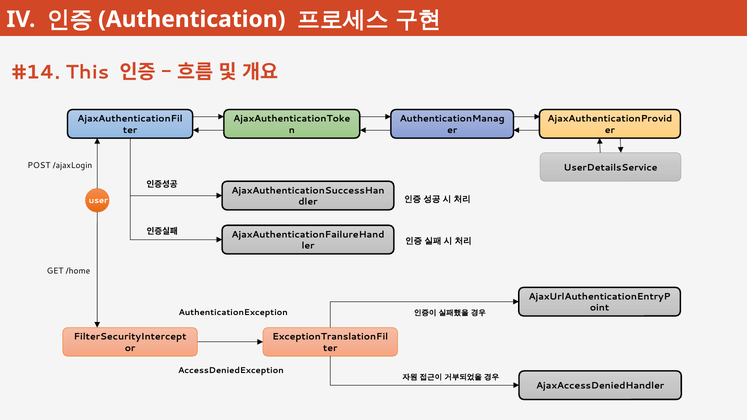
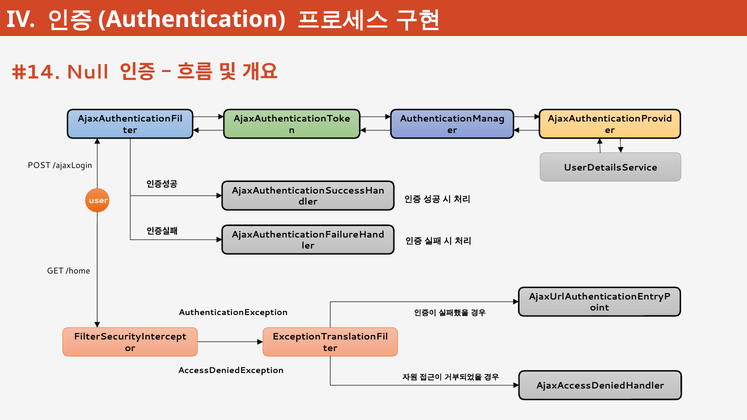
This: This -> Null
